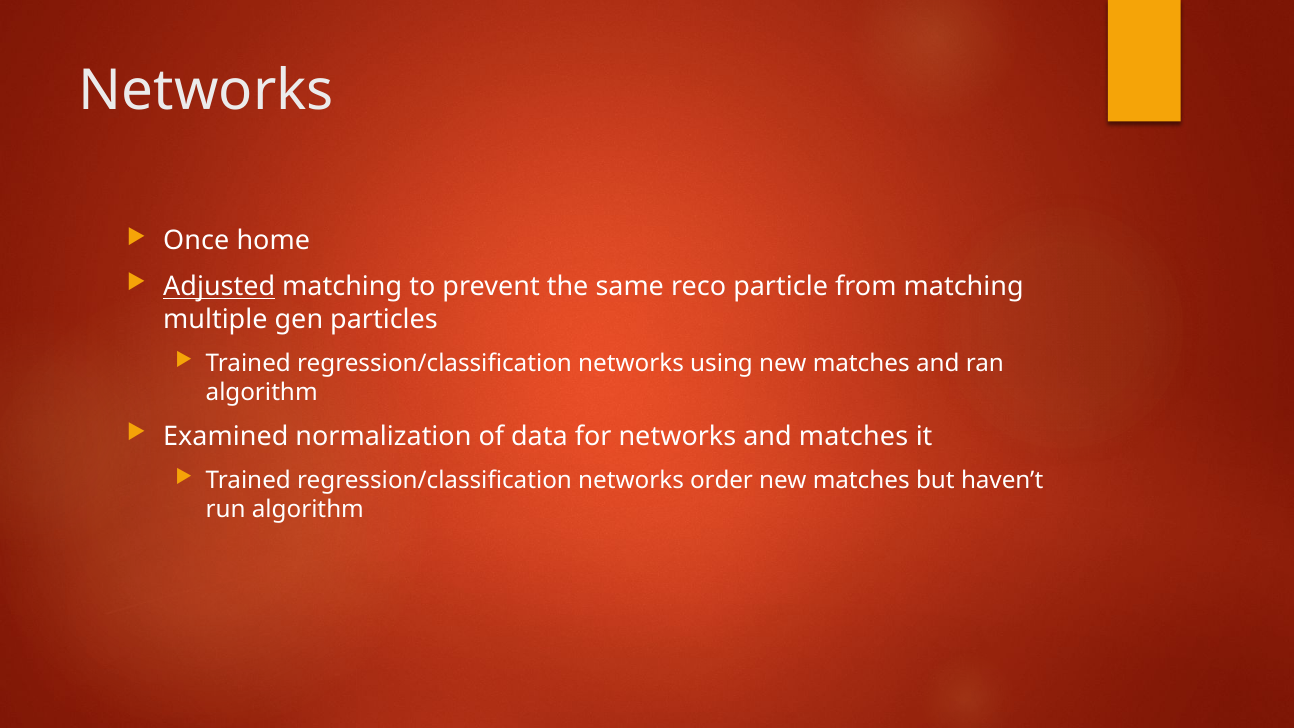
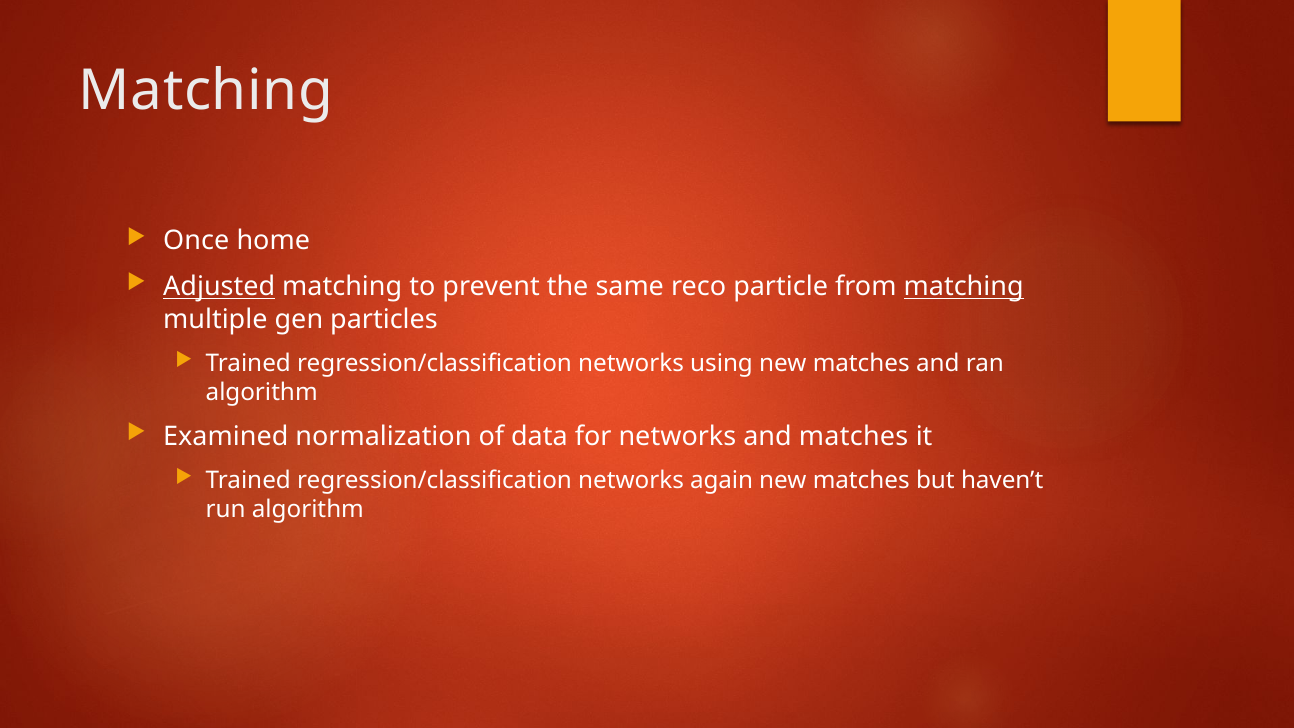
Networks at (206, 91): Networks -> Matching
matching at (964, 287) underline: none -> present
order: order -> again
